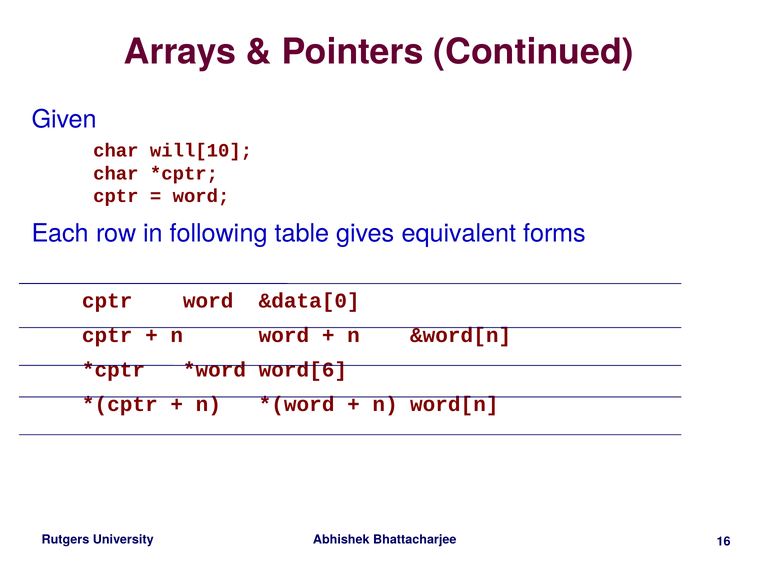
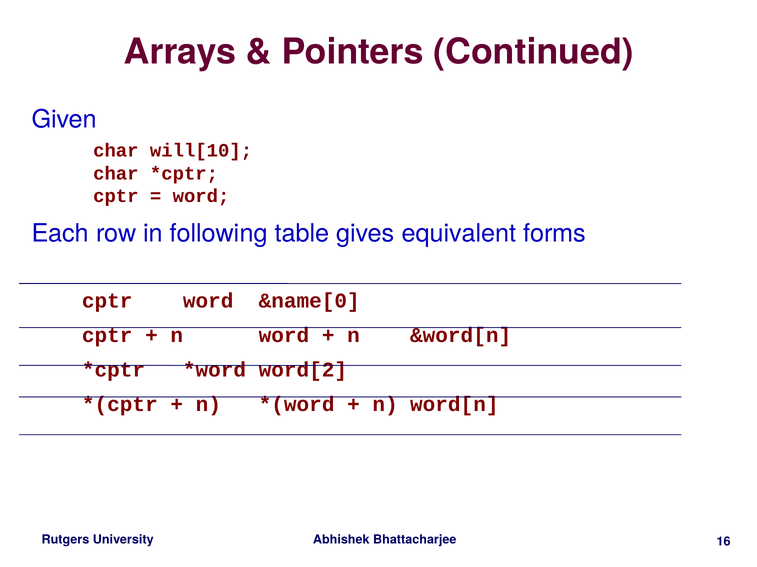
&data[0: &data[0 -> &name[0
word[6: word[6 -> word[2
